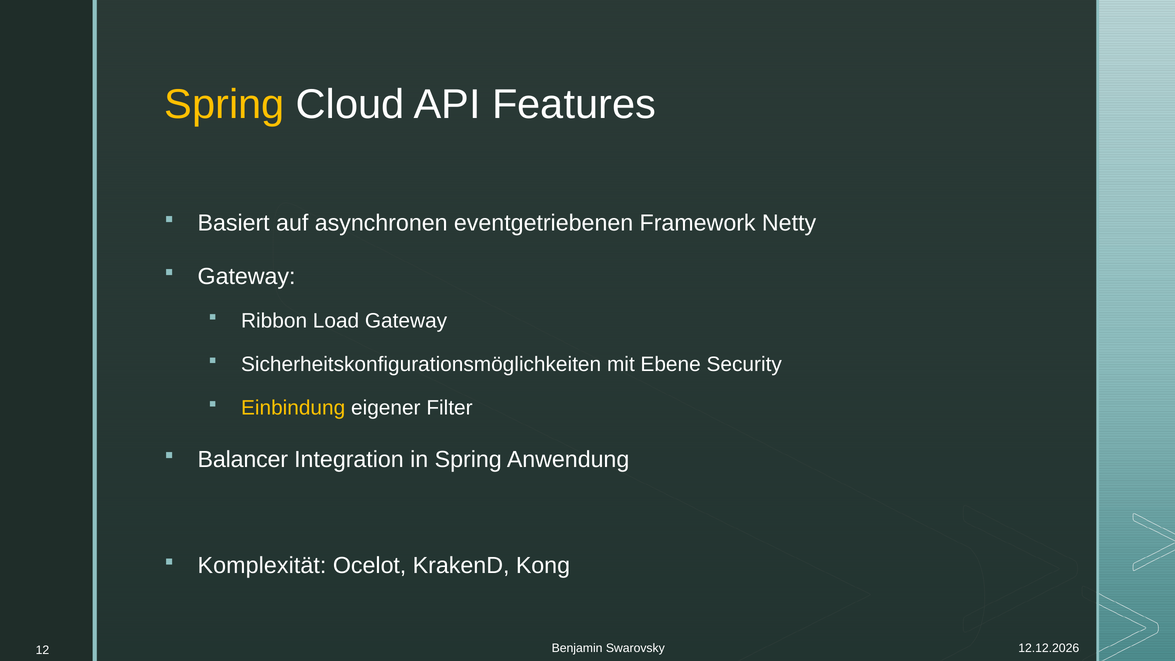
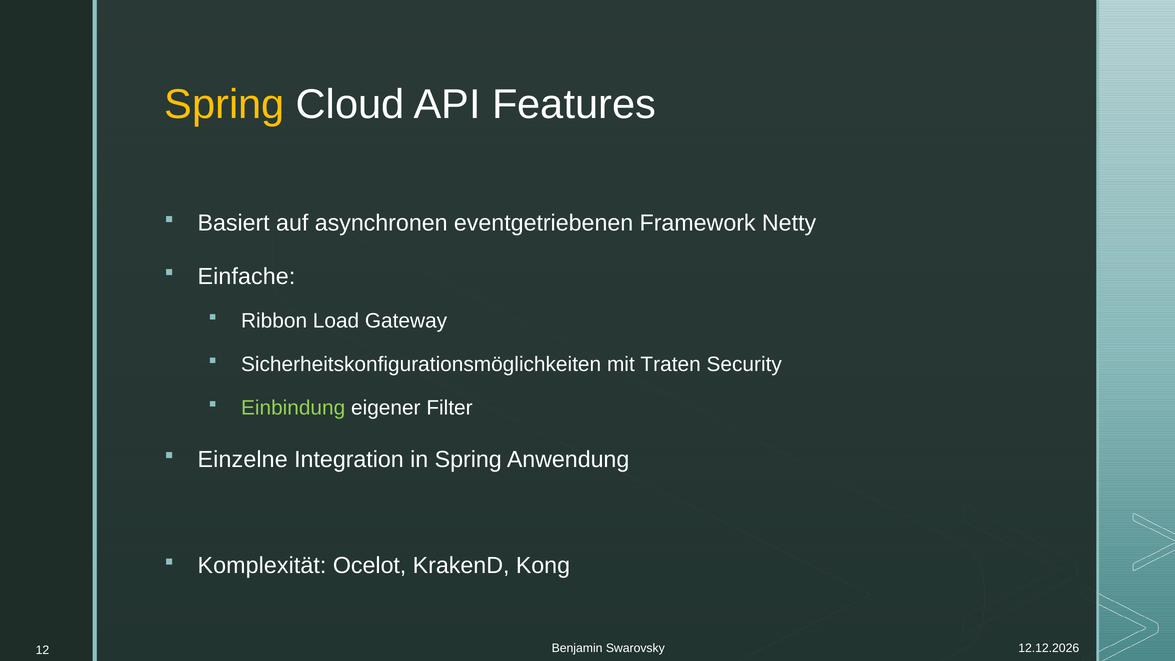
Gateway at (247, 276): Gateway -> Einfache
Ebene: Ebene -> Traten
Einbindung colour: yellow -> light green
Balancer: Balancer -> Einzelne
